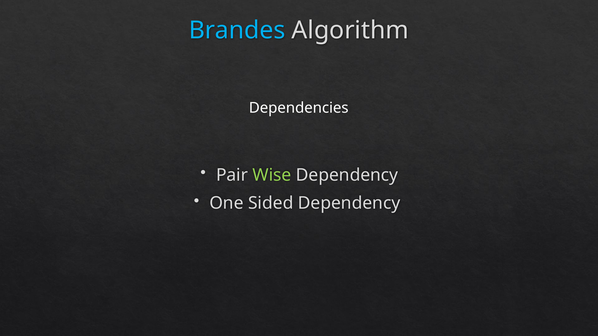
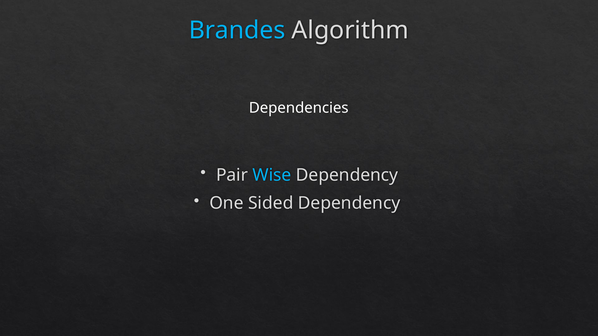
Wise colour: light green -> light blue
